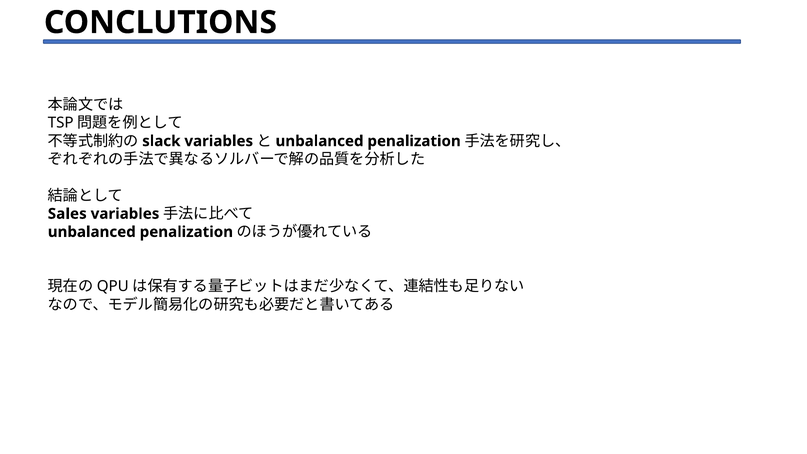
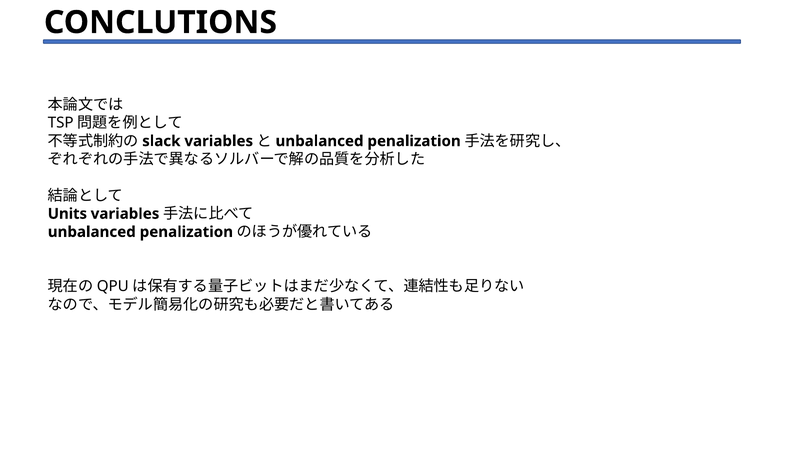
Sales: Sales -> Units
